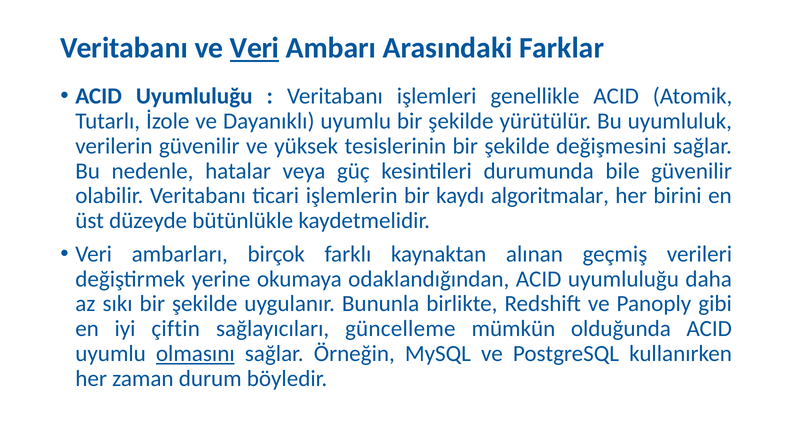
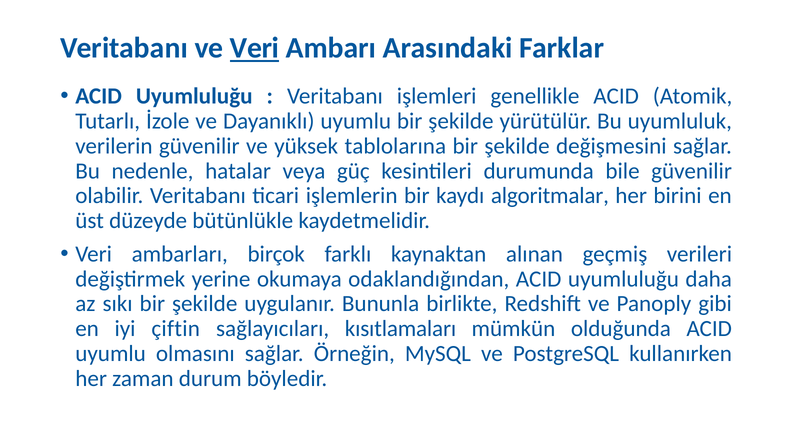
tesislerinin: tesislerinin -> tablolarına
güncelleme: güncelleme -> kısıtlamaları
olmasını underline: present -> none
